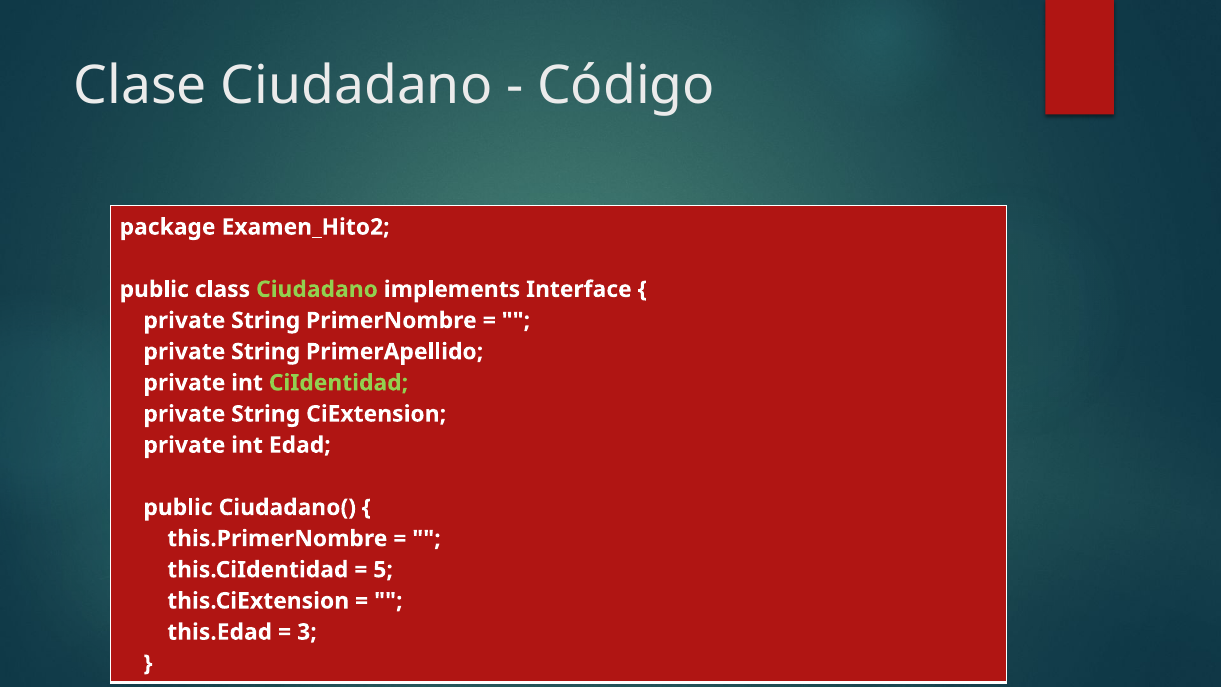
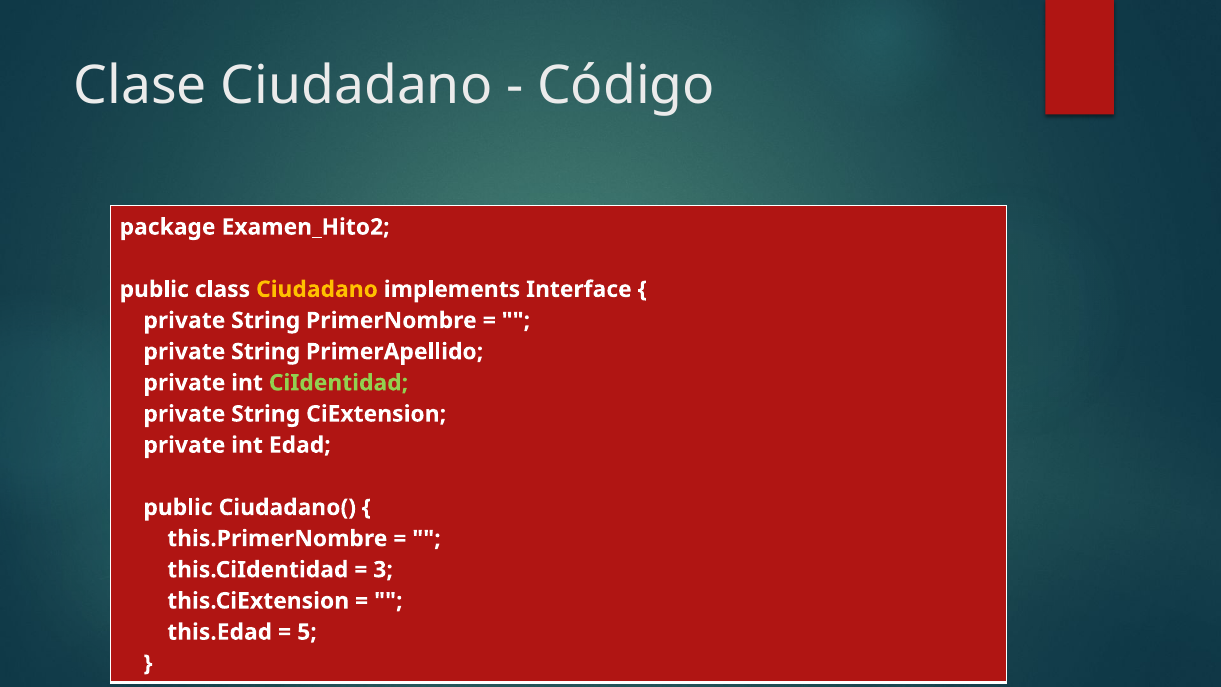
Ciudadano at (317, 289) colour: light green -> yellow
5: 5 -> 3
3: 3 -> 5
